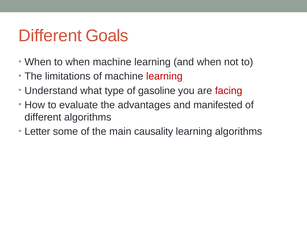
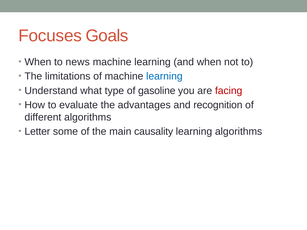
Different at (50, 36): Different -> Focuses
to when: when -> news
learning at (164, 76) colour: red -> blue
manifested: manifested -> recognition
